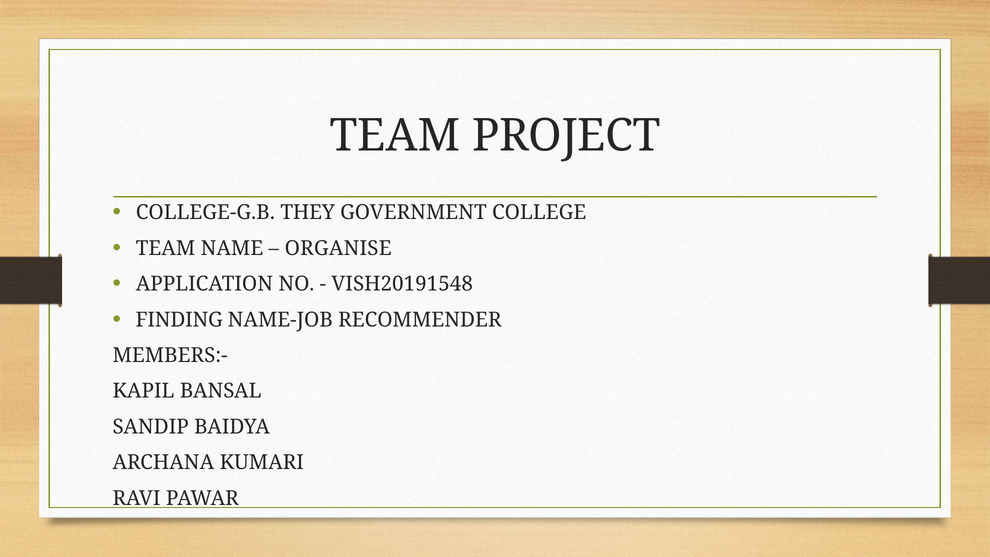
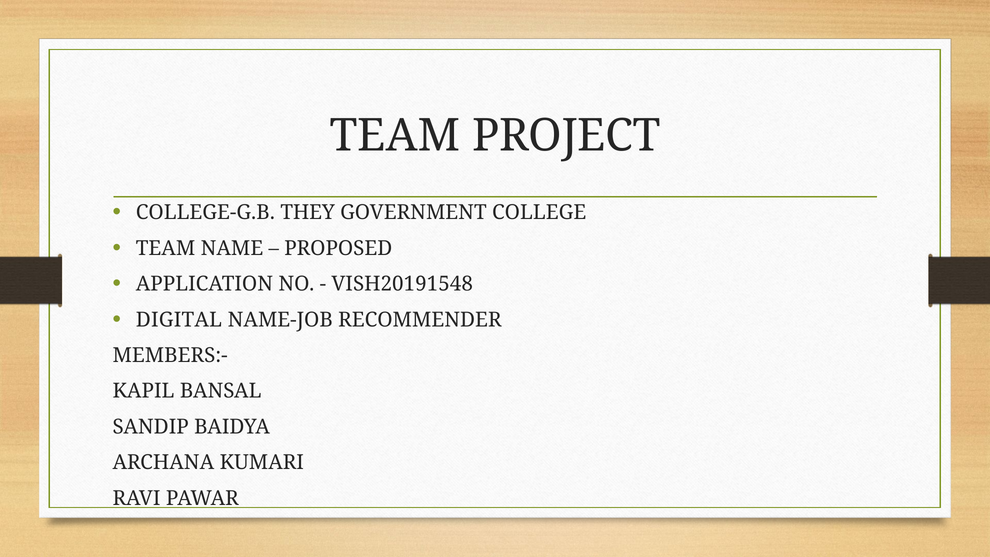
ORGANISE: ORGANISE -> PROPOSED
FINDING: FINDING -> DIGITAL
